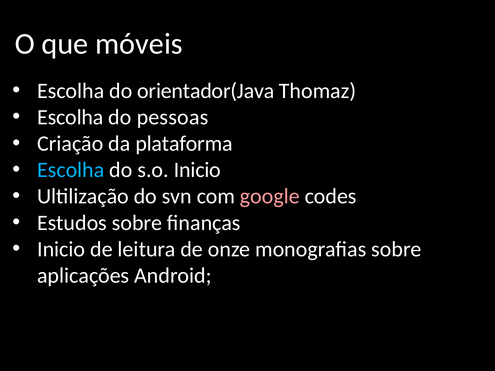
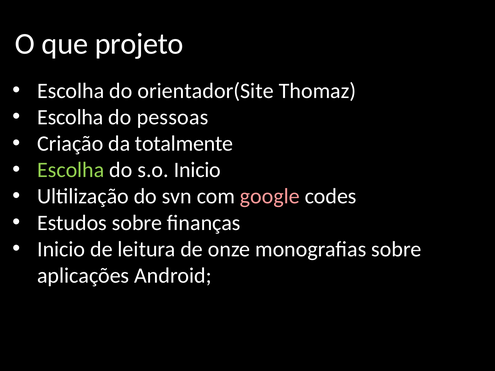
móveis: móveis -> projeto
orientador(Java: orientador(Java -> orientador(Site
plataforma: plataforma -> totalmente
Escolha at (71, 170) colour: light blue -> light green
